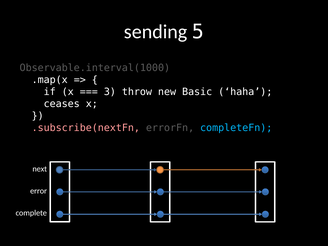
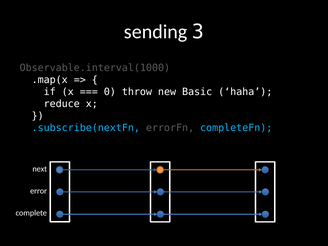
5: 5 -> 3
3: 3 -> 0
ceases: ceases -> reduce
.subscribe(nextFn colour: pink -> light blue
